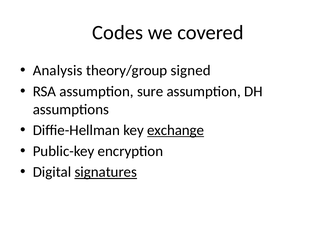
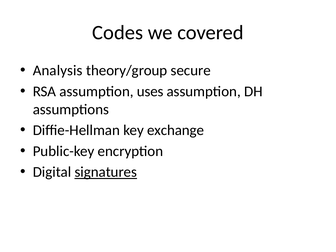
signed: signed -> secure
sure: sure -> uses
exchange underline: present -> none
